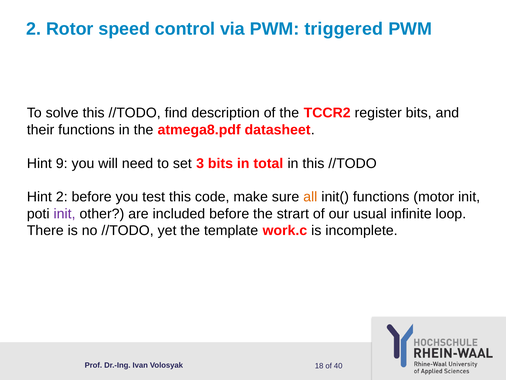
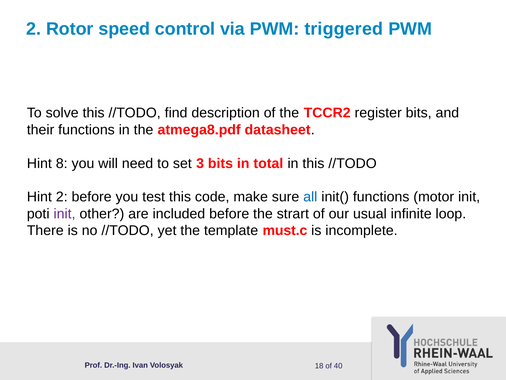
9: 9 -> 8
all colour: orange -> blue
work.c: work.c -> must.c
